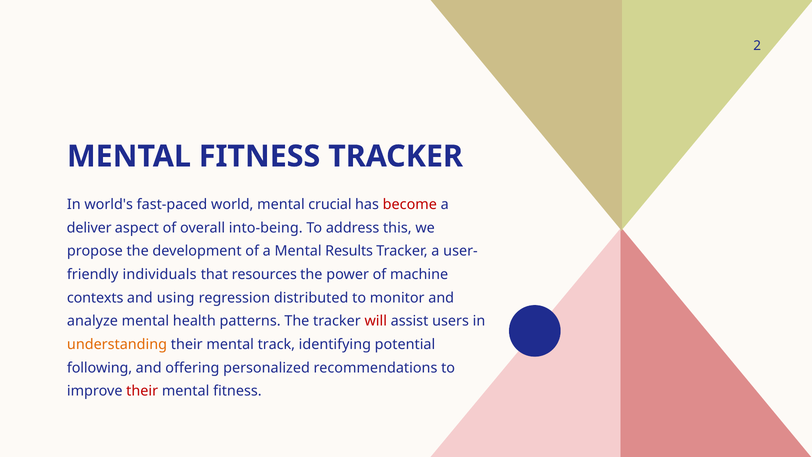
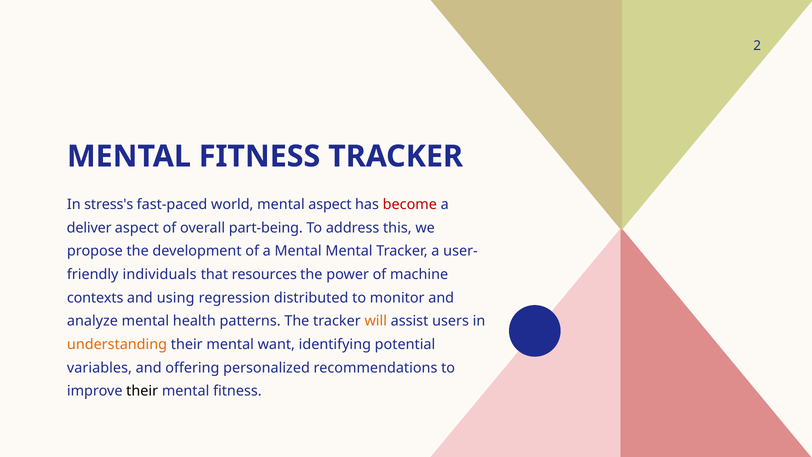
world's: world's -> stress's
mental crucial: crucial -> aspect
into-being: into-being -> part-being
Mental Results: Results -> Mental
will colour: red -> orange
track: track -> want
following: following -> variables
their at (142, 391) colour: red -> black
